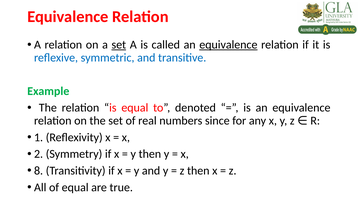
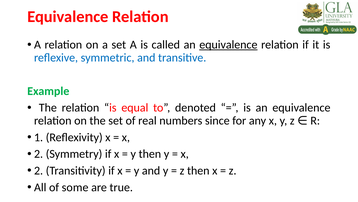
set at (119, 45) underline: present -> none
8 at (39, 170): 8 -> 2
of equal: equal -> some
